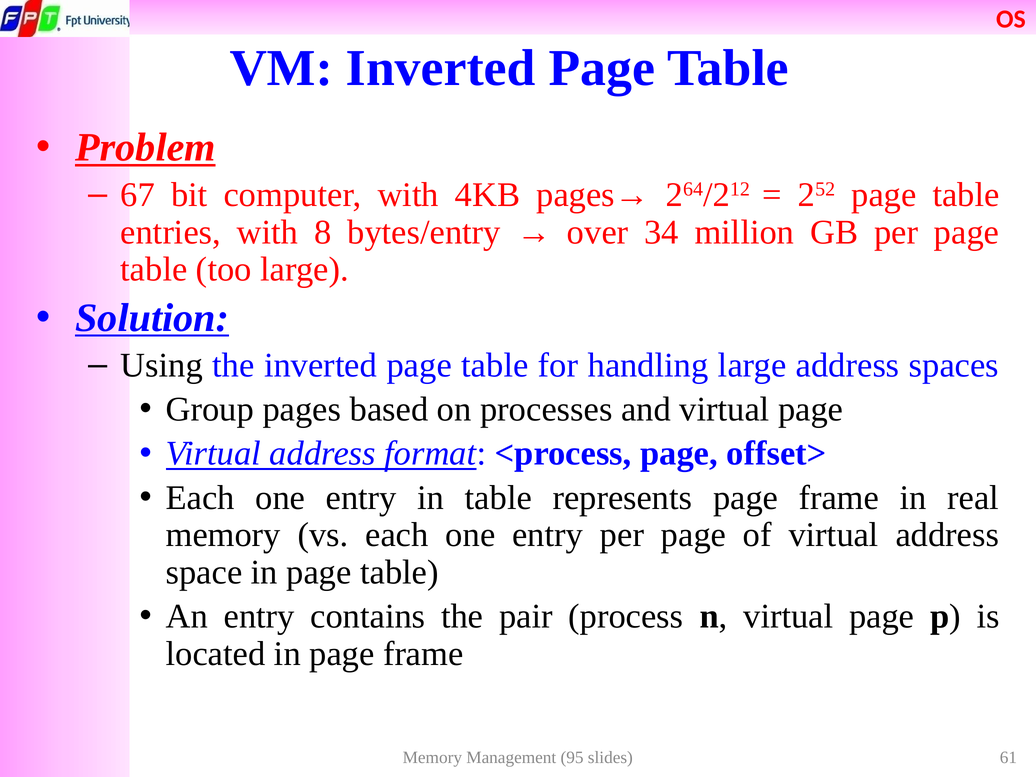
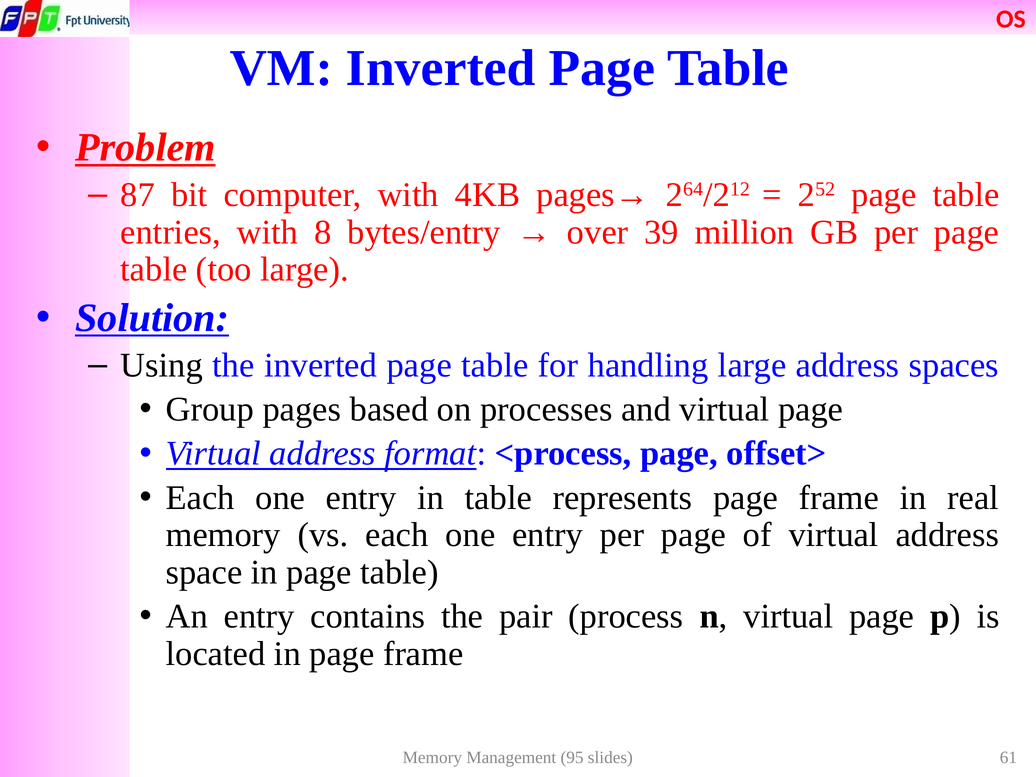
67: 67 -> 87
34: 34 -> 39
